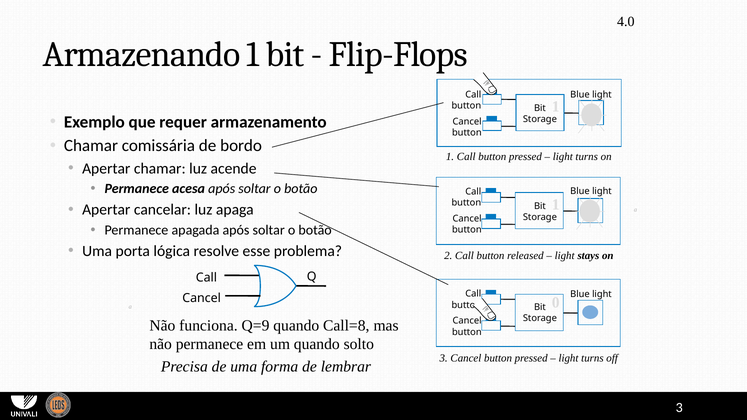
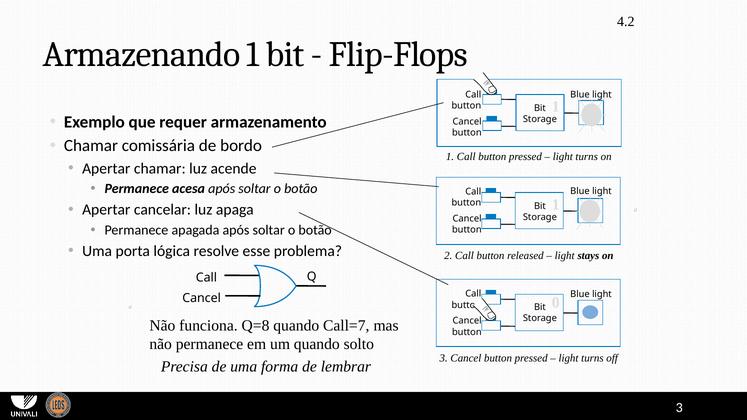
4.0: 4.0 -> 4.2
Q=9: Q=9 -> Q=8
Call=8: Call=8 -> Call=7
